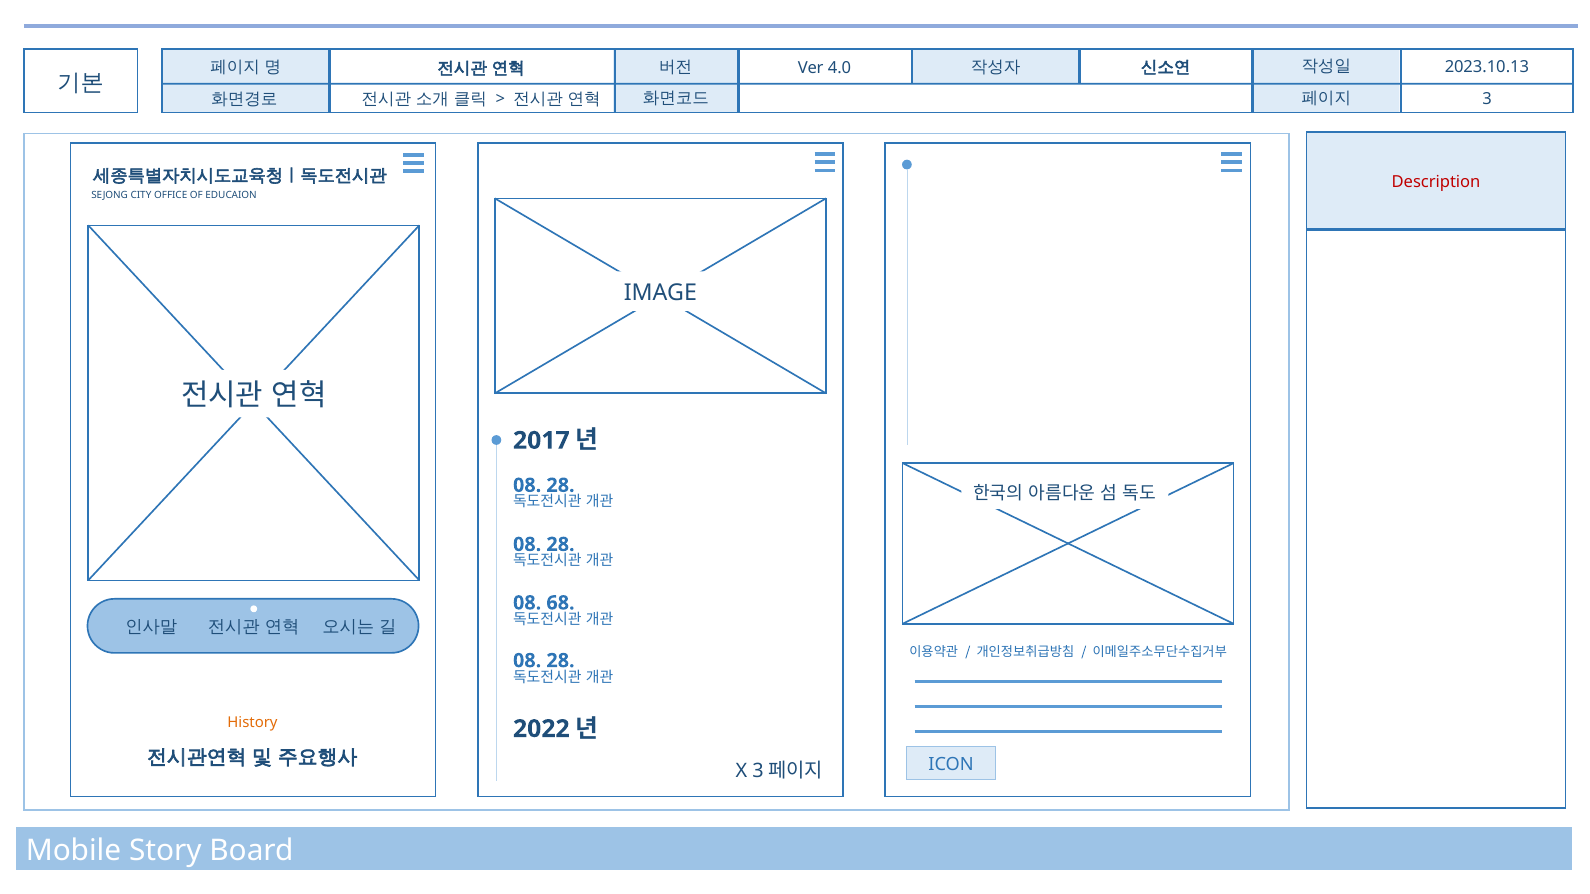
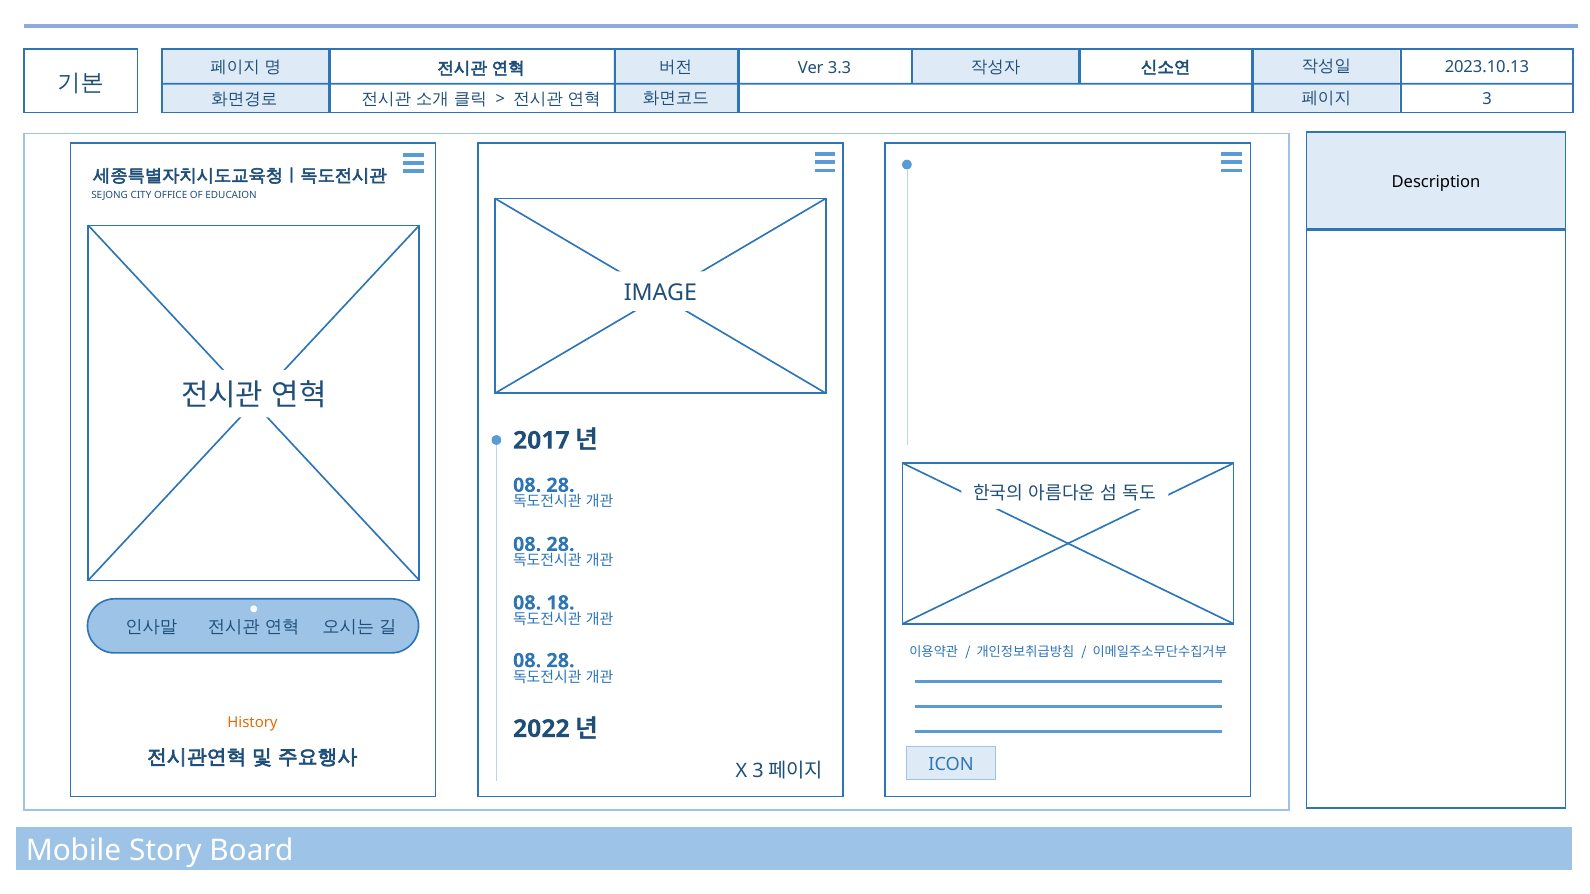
4.0: 4.0 -> 3.3
Description colour: red -> black
68: 68 -> 18
